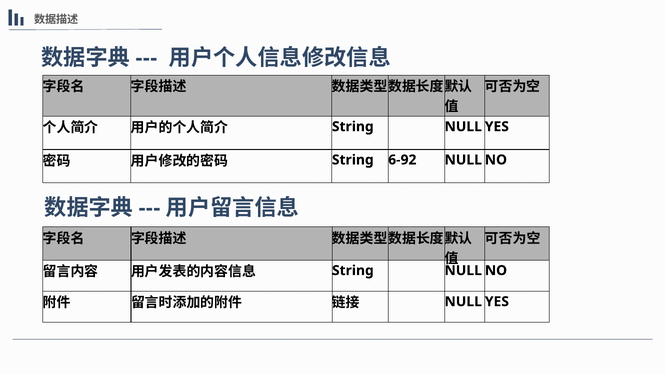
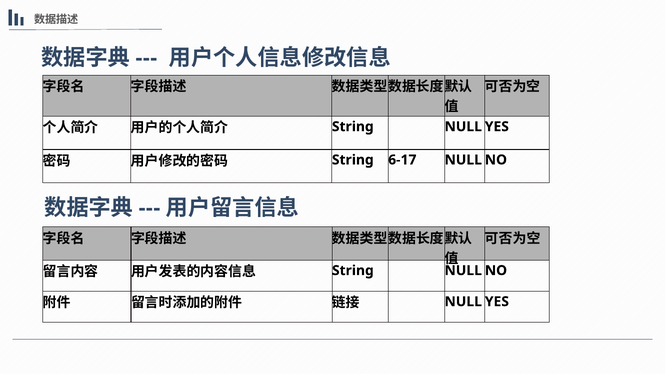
6-92: 6-92 -> 6-17
